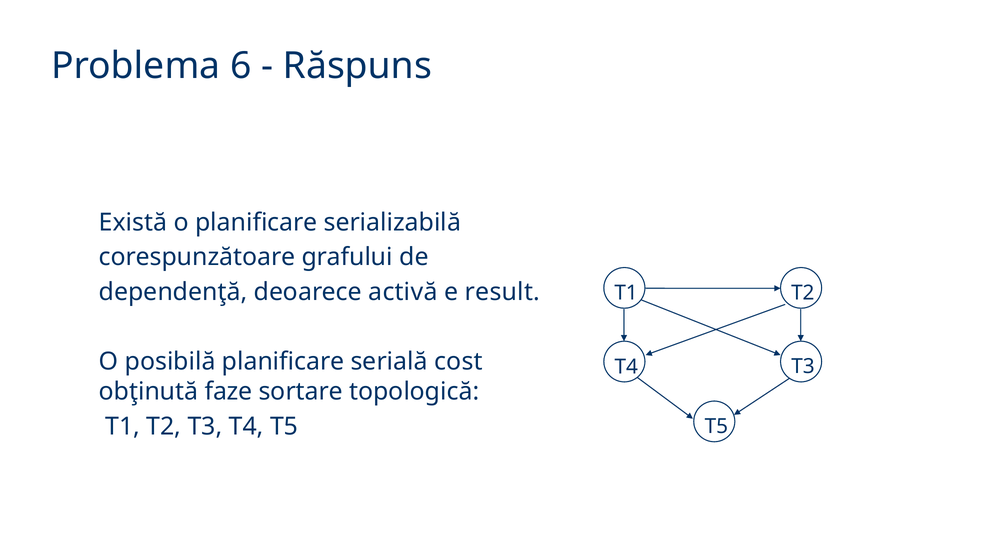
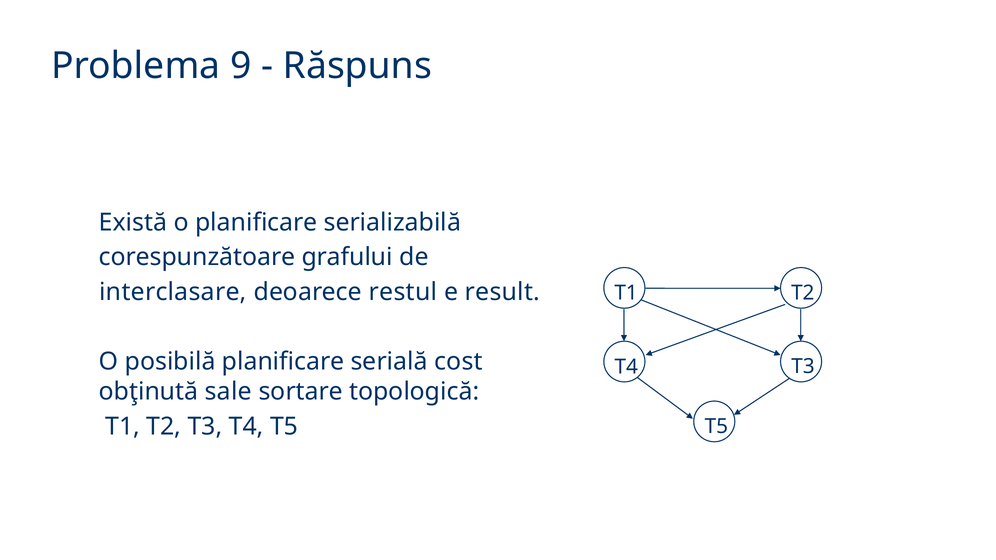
6: 6 -> 9
dependenţă: dependenţă -> interclasare
activă: activă -> restul
faze: faze -> sale
